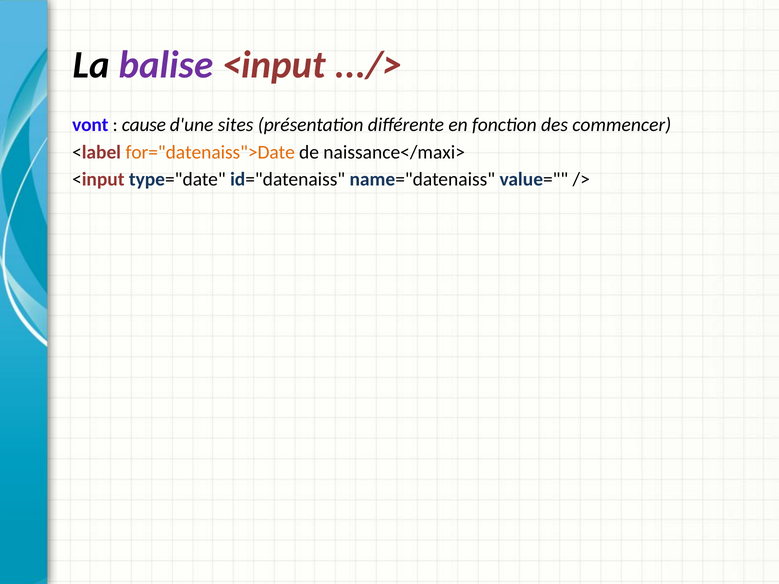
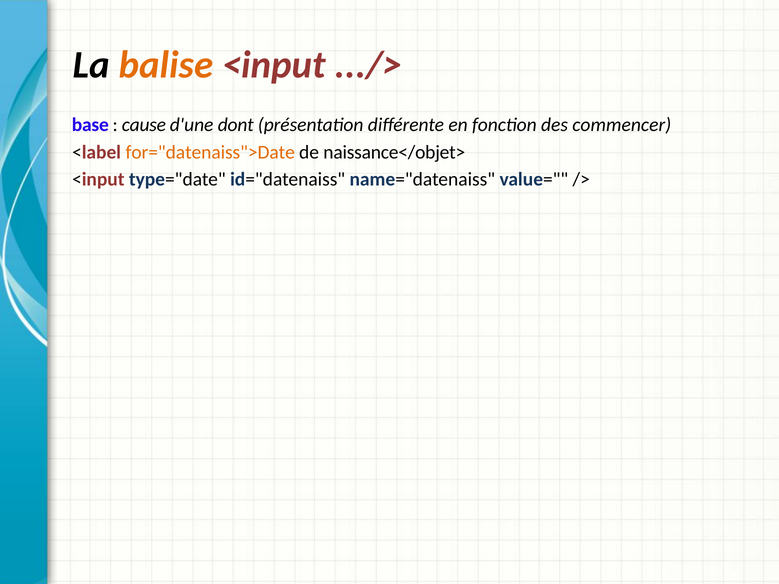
balise colour: purple -> orange
vont: vont -> base
sites: sites -> dont
naissance</maxi>: naissance</maxi> -> naissance</objet>
